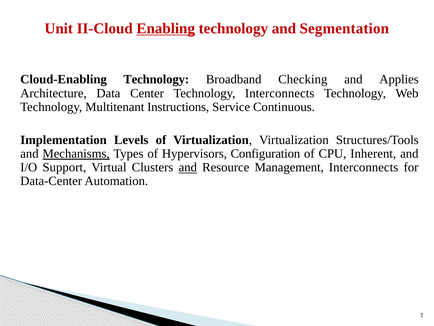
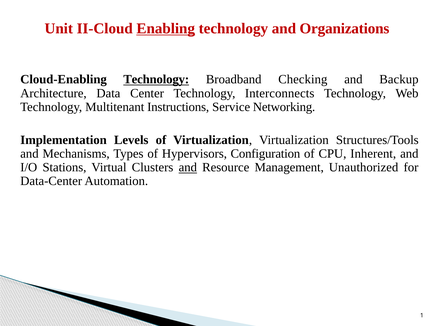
Segmentation: Segmentation -> Organizations
Technology at (156, 79) underline: none -> present
Applies: Applies -> Backup
Continuous: Continuous -> Networking
Mechanisms underline: present -> none
Support: Support -> Stations
Management Interconnects: Interconnects -> Unauthorized
